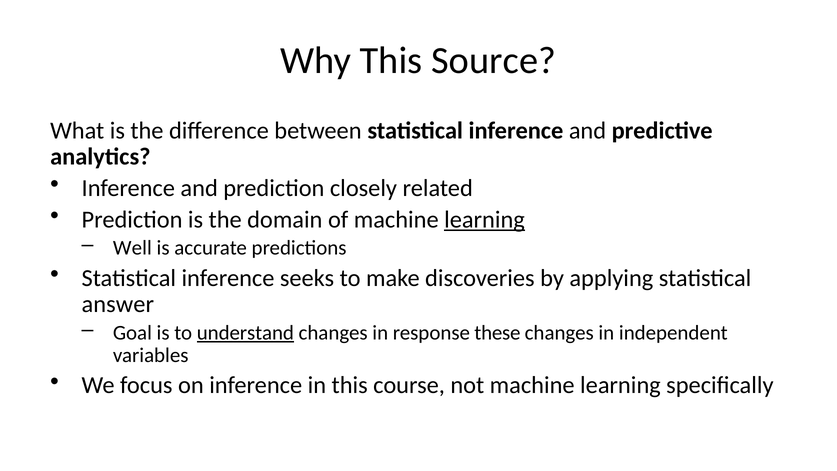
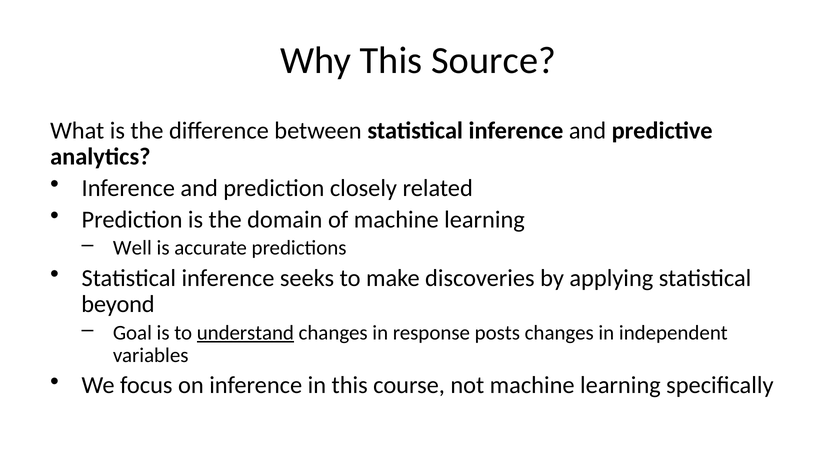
learning at (484, 220) underline: present -> none
answer: answer -> beyond
these: these -> posts
